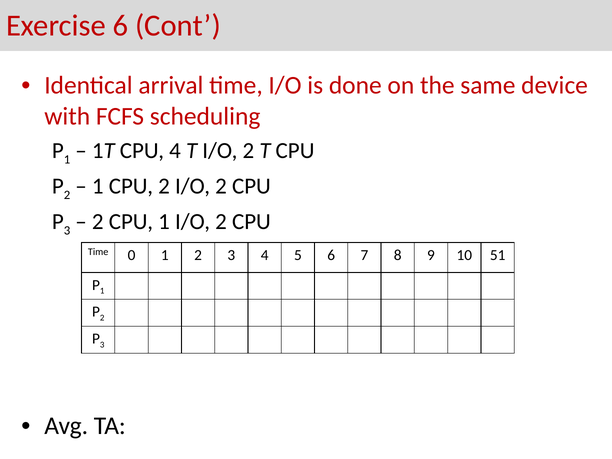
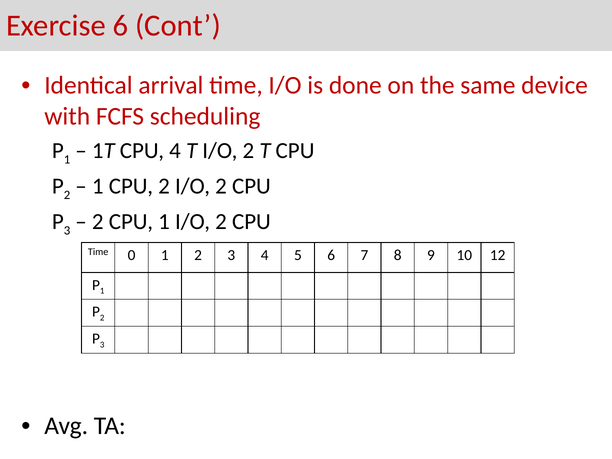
51: 51 -> 12
